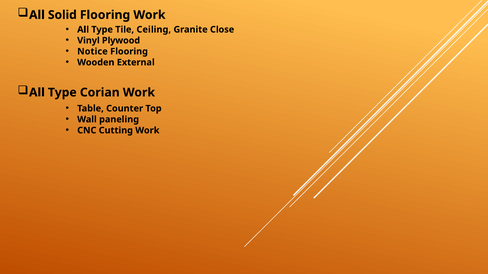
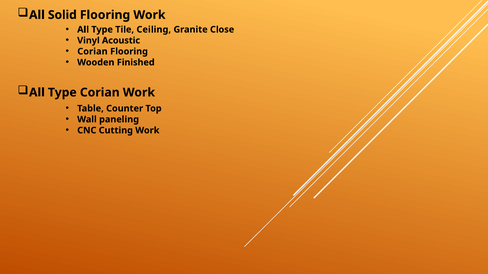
Plywood: Plywood -> Acoustic
Notice at (92, 52): Notice -> Corian
External: External -> Finished
